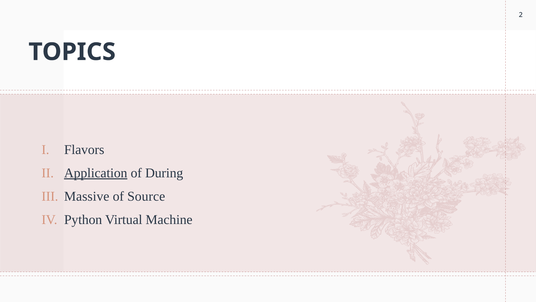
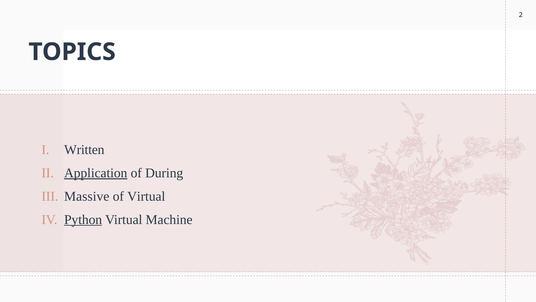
Flavors: Flavors -> Written
of Source: Source -> Virtual
Python underline: none -> present
